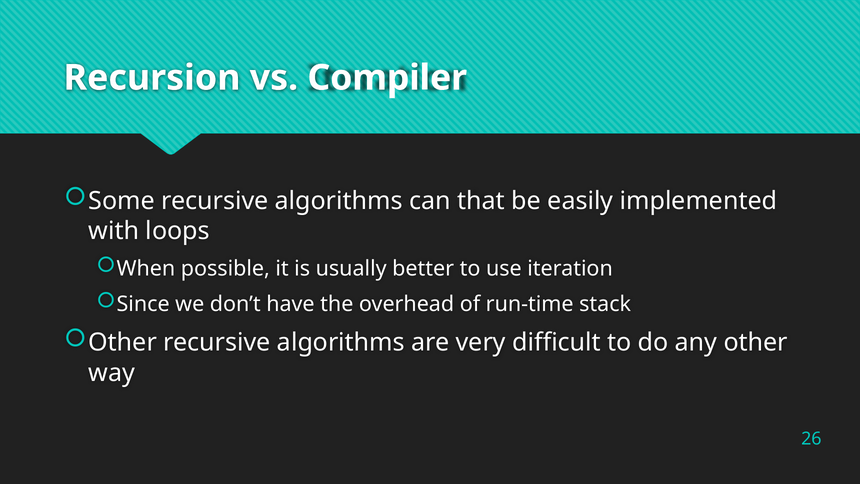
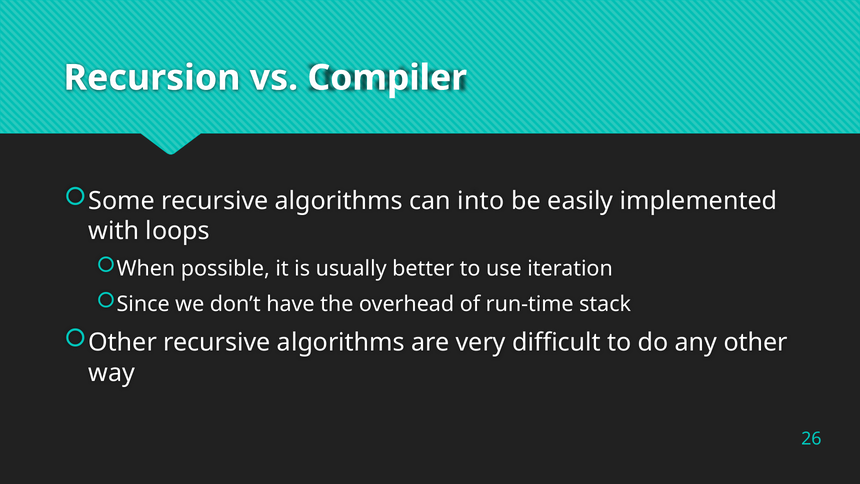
that: that -> into
